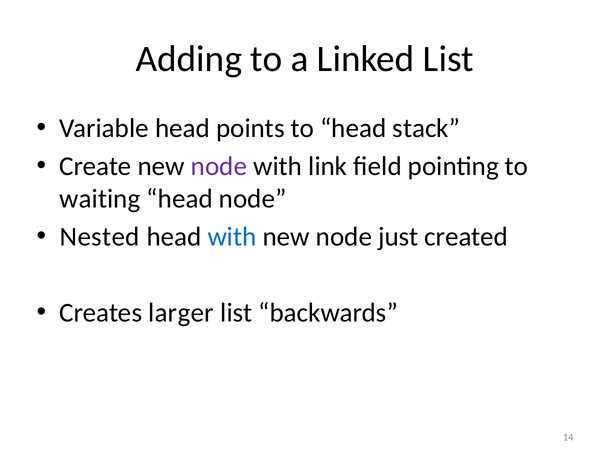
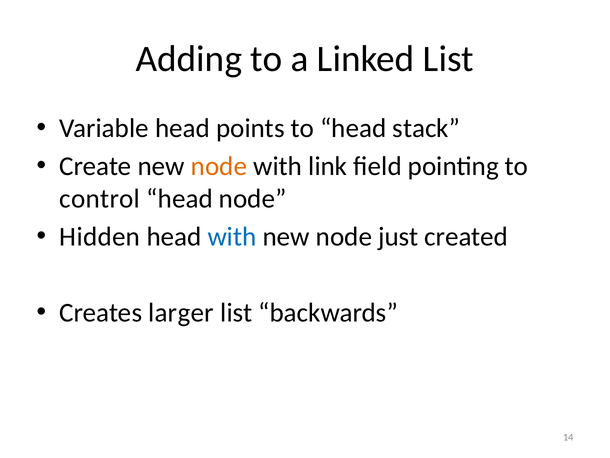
node at (219, 166) colour: purple -> orange
waiting: waiting -> control
Nested: Nested -> Hidden
